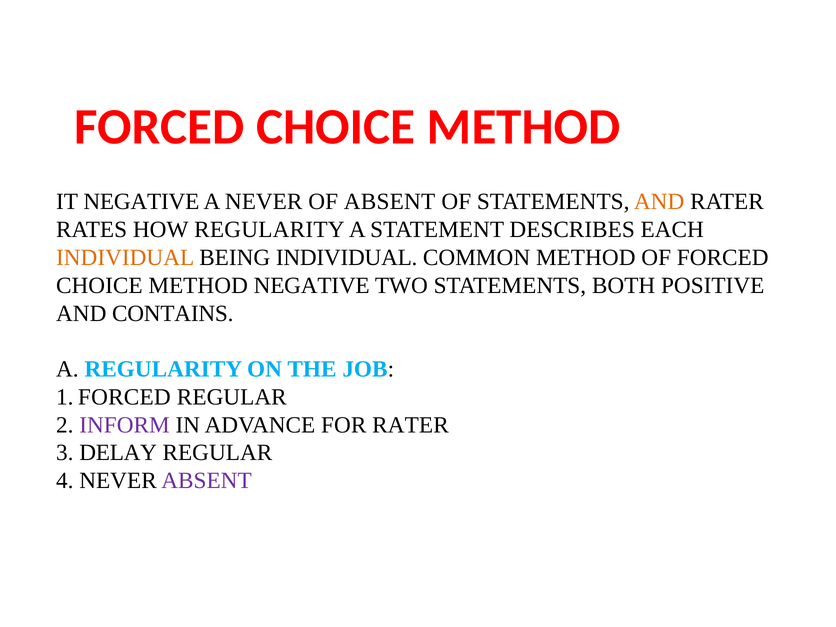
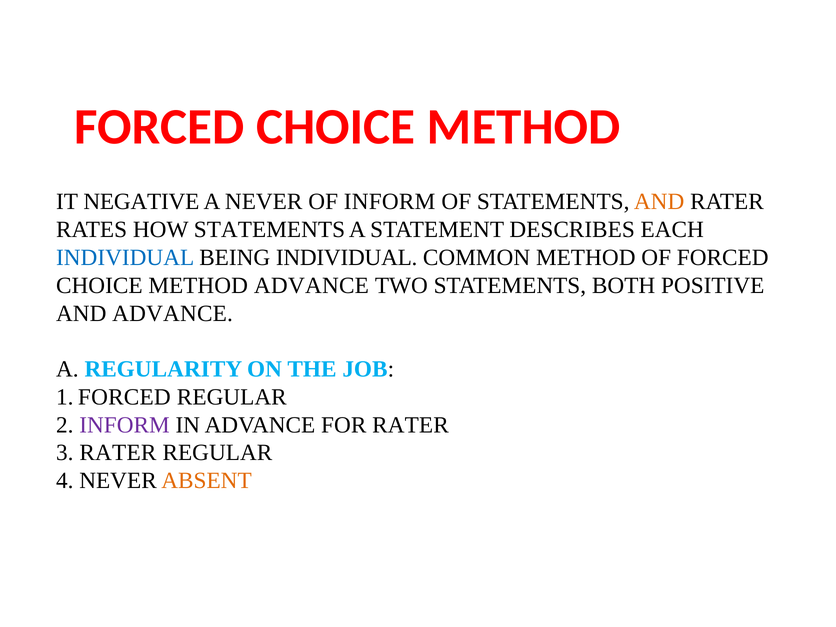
OF ABSENT: ABSENT -> INFORM
HOW REGULARITY: REGULARITY -> STATEMENTS
INDIVIDUAL at (125, 258) colour: orange -> blue
METHOD NEGATIVE: NEGATIVE -> ADVANCE
AND CONTAINS: CONTAINS -> ADVANCE
3 DELAY: DELAY -> RATER
ABSENT at (207, 481) colour: purple -> orange
